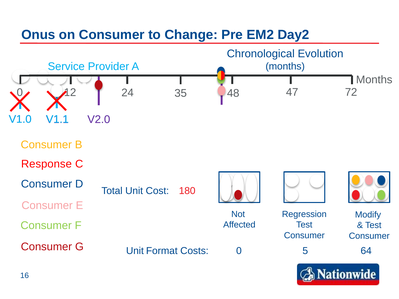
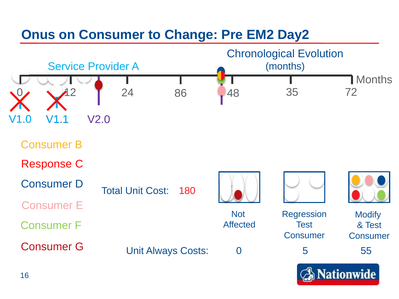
35: 35 -> 86
47: 47 -> 35
Format: Format -> Always
64: 64 -> 55
